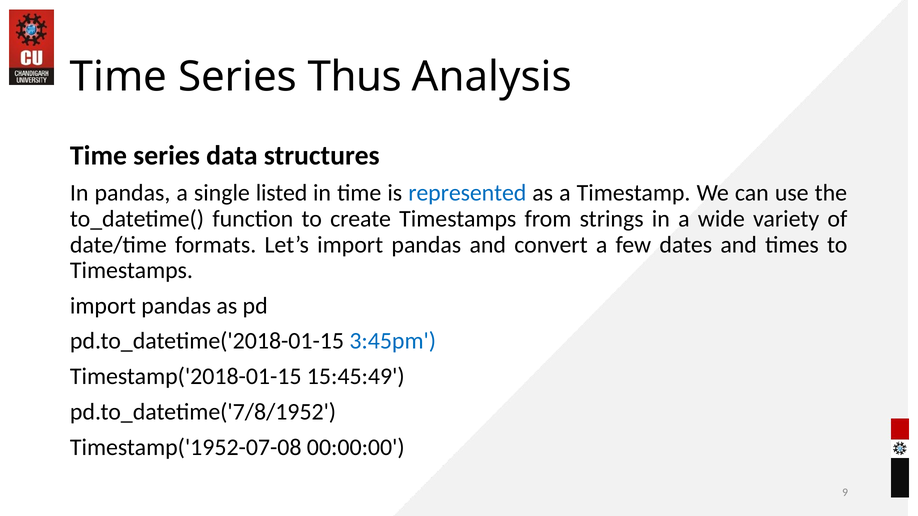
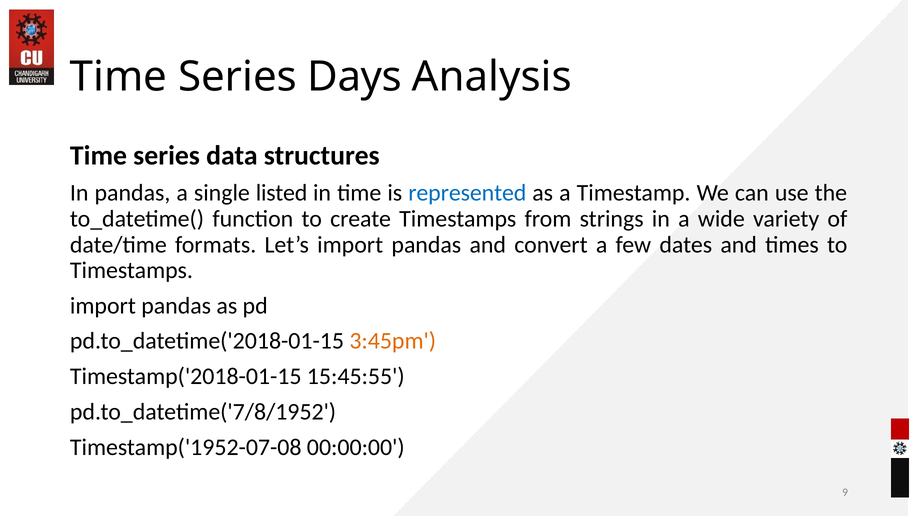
Thus: Thus -> Days
3:45pm colour: blue -> orange
15:45:49: 15:45:49 -> 15:45:55
